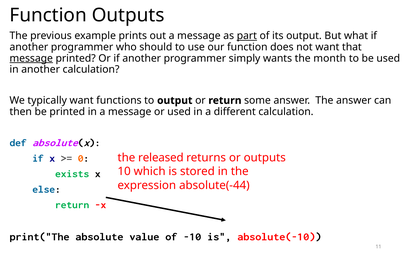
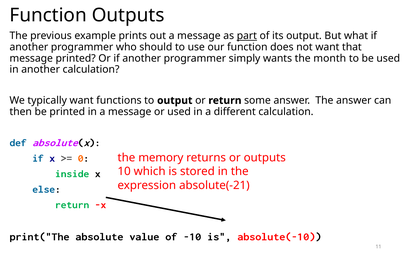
message at (31, 58) underline: present -> none
released: released -> memory
exists: exists -> inside
absolute(-44: absolute(-44 -> absolute(-21
